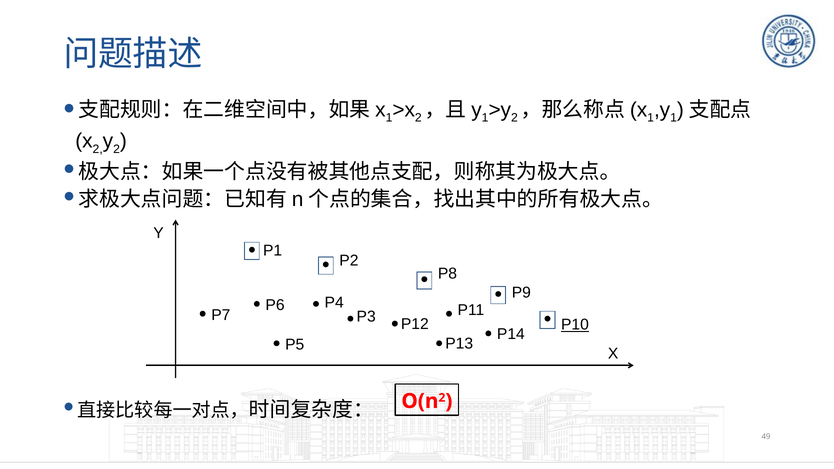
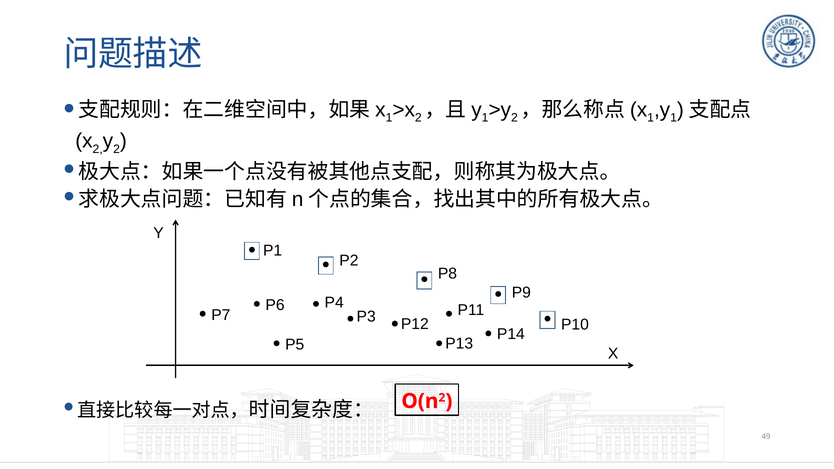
P10 underline: present -> none
